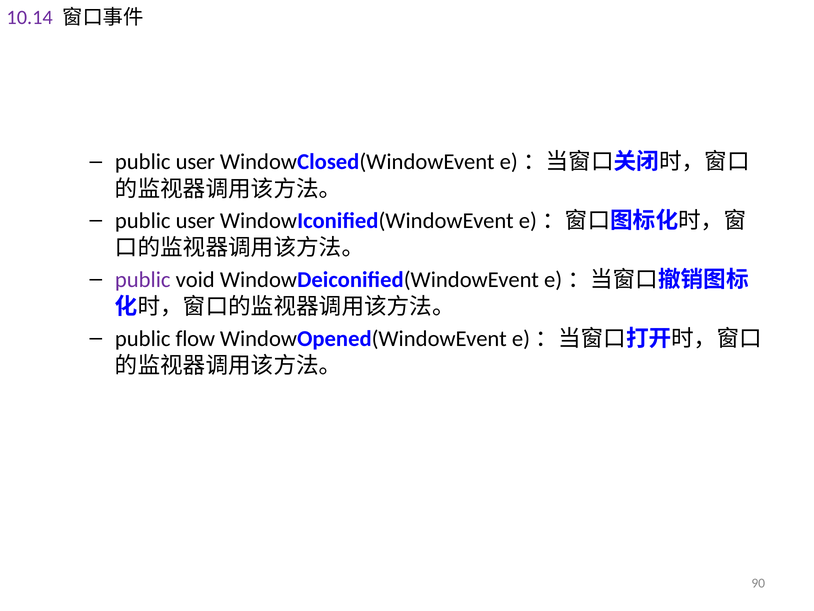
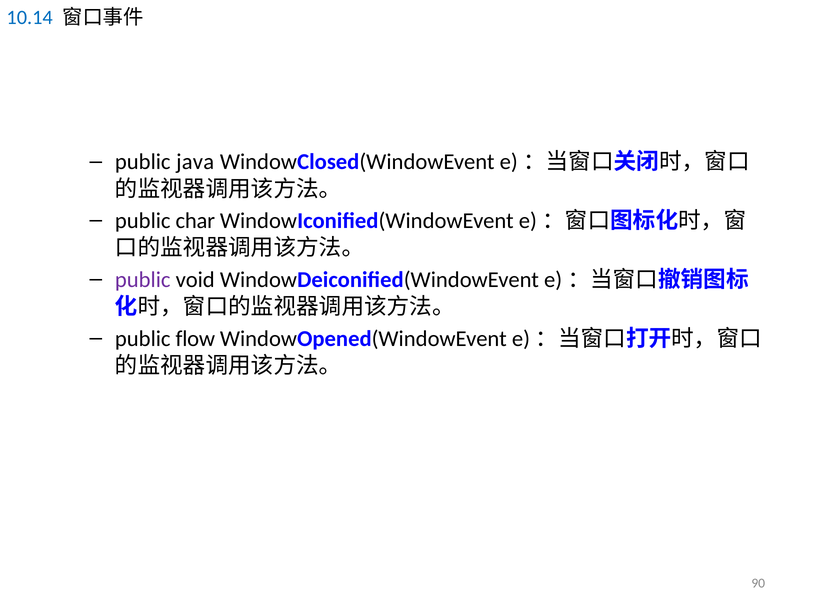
10.14 colour: purple -> blue
user at (195, 162): user -> java
user at (195, 221): user -> char
